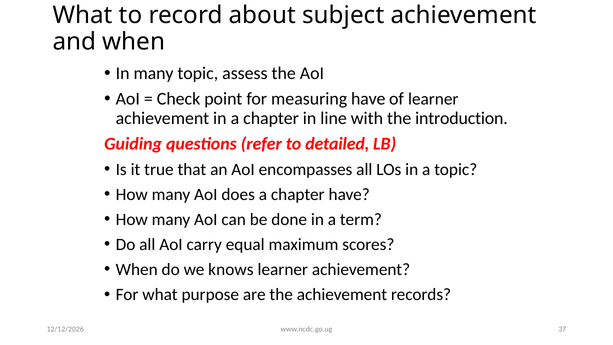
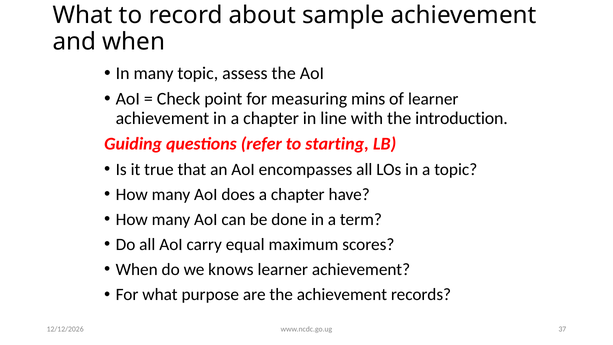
subject: subject -> sample
measuring have: have -> mins
detailed: detailed -> starting
